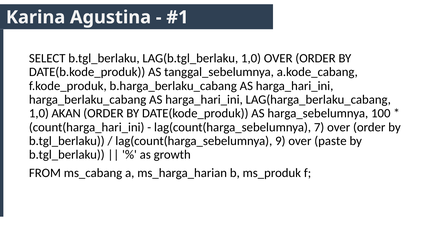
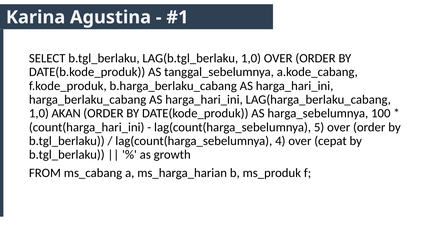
7: 7 -> 5
9: 9 -> 4
paste: paste -> cepat
